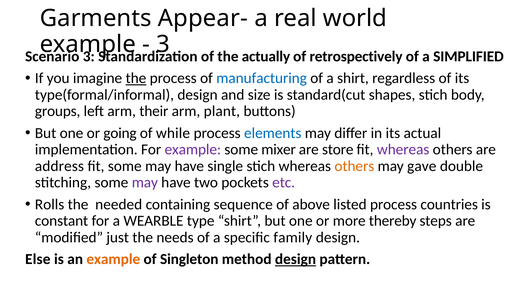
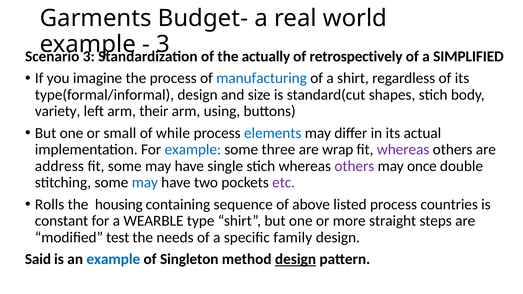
Appear-: Appear- -> Budget-
the at (136, 78) underline: present -> none
groups: groups -> variety
plant: plant -> using
going: going -> small
example at (193, 150) colour: purple -> blue
mixer: mixer -> three
store: store -> wrap
others at (354, 166) colour: orange -> purple
gave: gave -> once
may at (145, 183) colour: purple -> blue
needed: needed -> housing
thereby: thereby -> straight
just: just -> test
Else: Else -> Said
example at (113, 259) colour: orange -> blue
